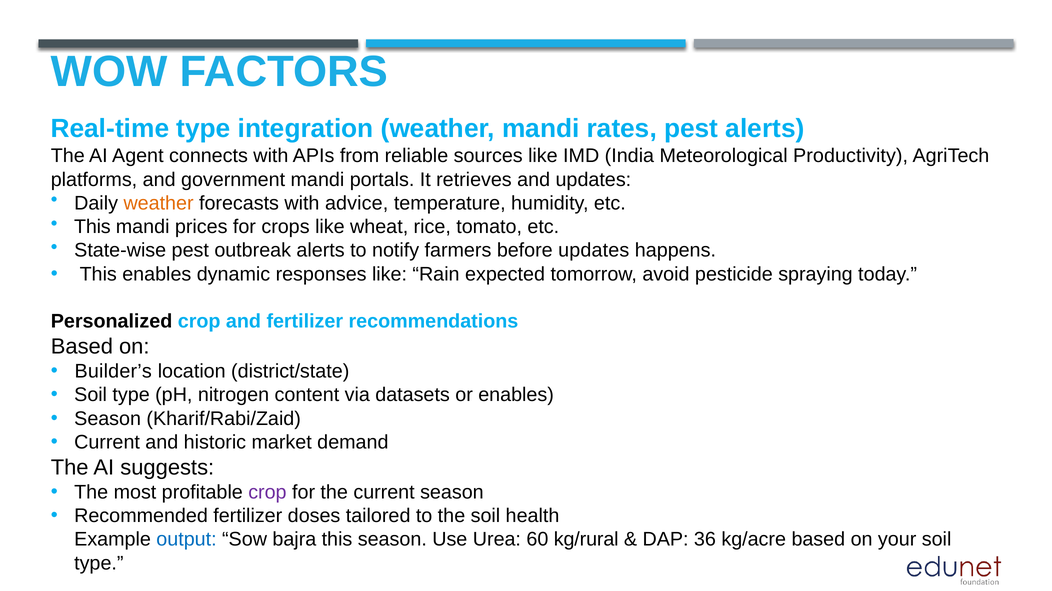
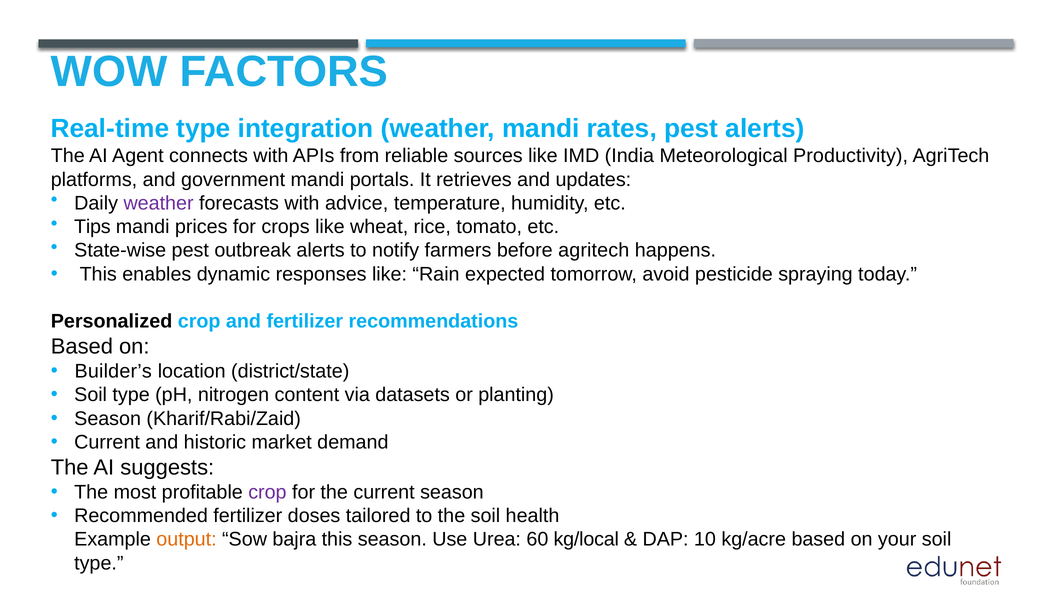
weather at (159, 203) colour: orange -> purple
This at (92, 227): This -> Tips
before updates: updates -> agritech
or enables: enables -> planting
output colour: blue -> orange
kg/rural: kg/rural -> kg/local
36: 36 -> 10
